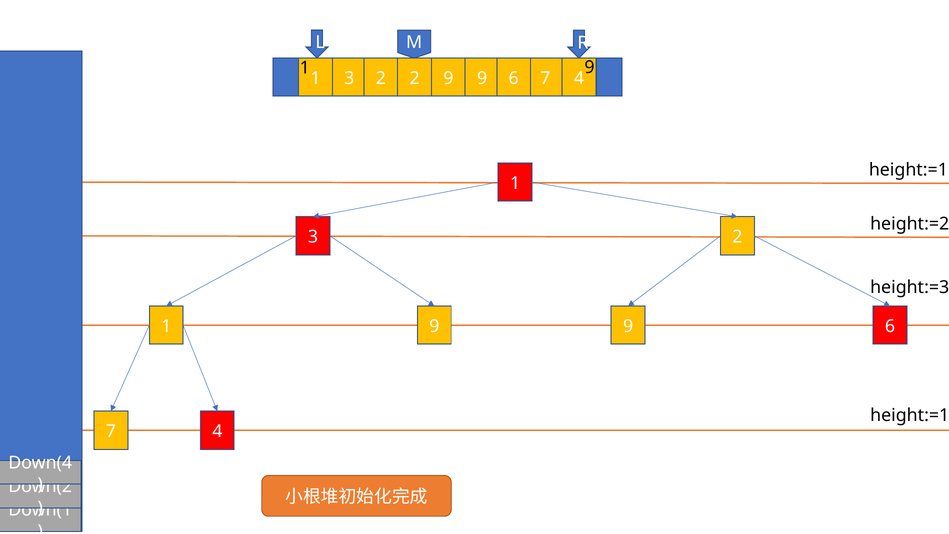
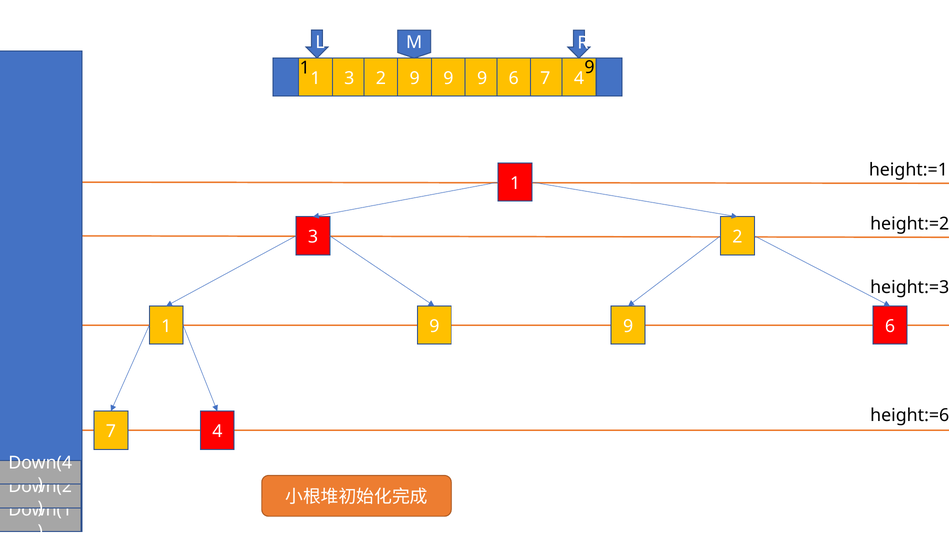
2 2: 2 -> 9
height:=1 at (910, 415): height:=1 -> height:=6
